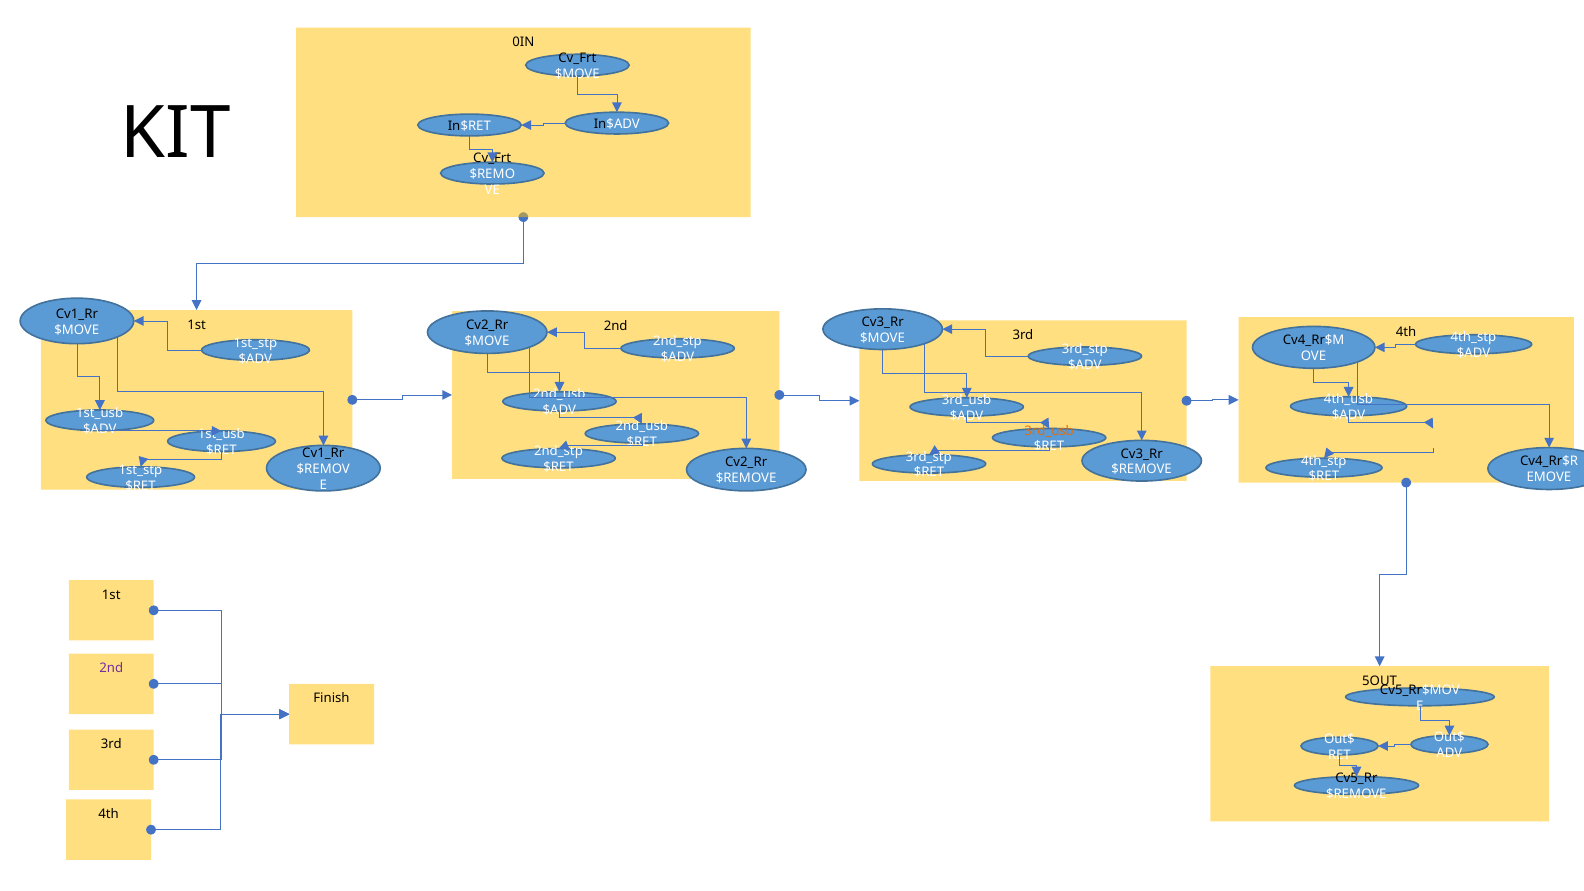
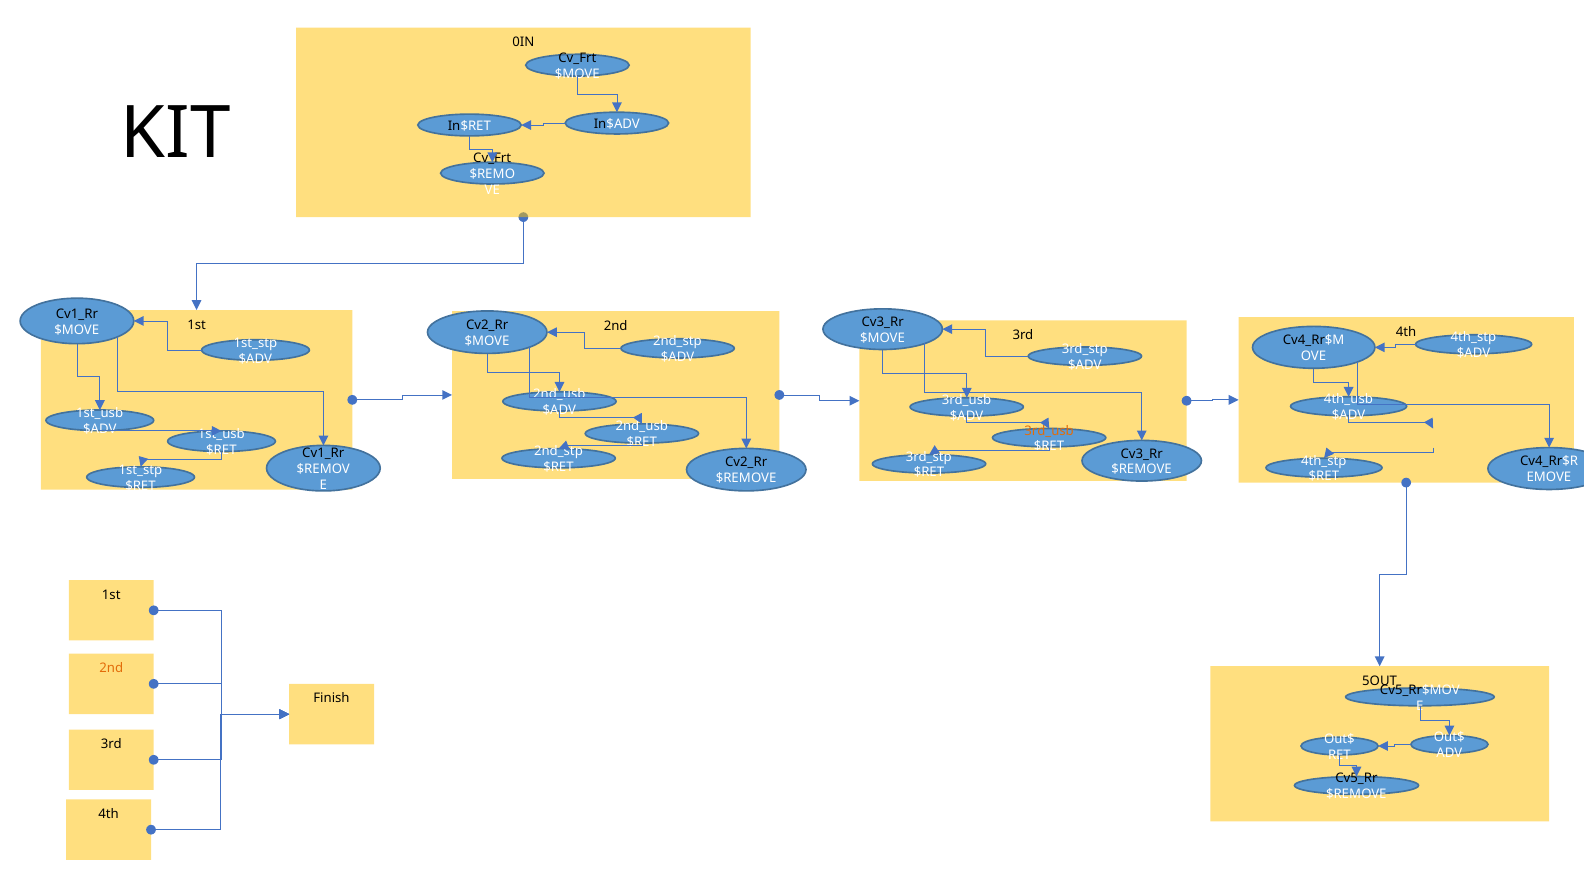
2nd at (111, 668) colour: purple -> orange
